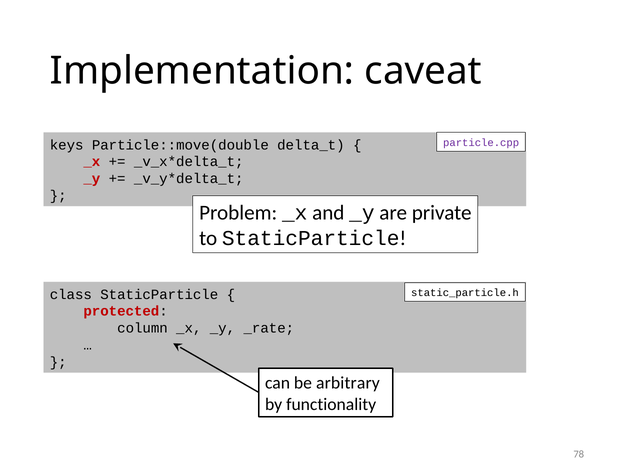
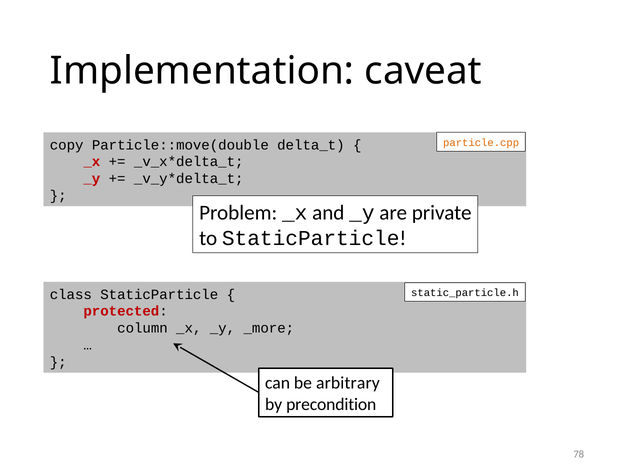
particle.cpp colour: purple -> orange
keys: keys -> copy
_rate: _rate -> _more
functionality: functionality -> precondition
